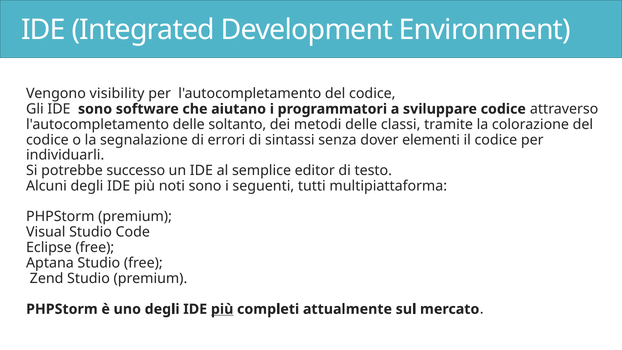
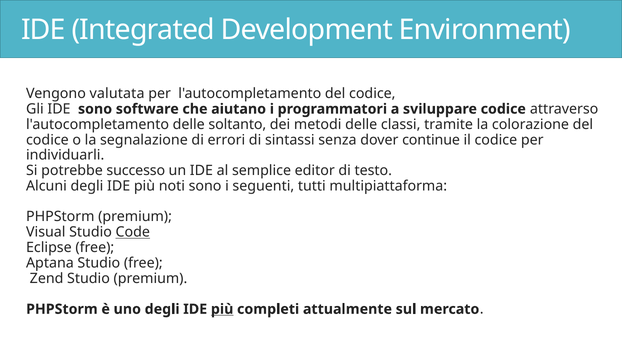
visibility: visibility -> valutata
elementi: elementi -> continue
Code underline: none -> present
